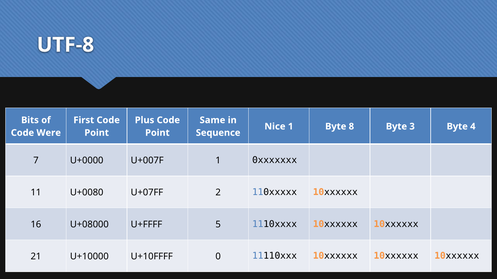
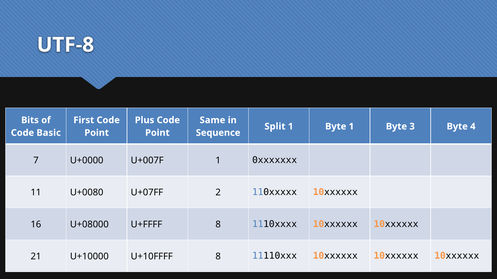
Nice: Nice -> Split
Byte 8: 8 -> 1
Were: Were -> Basic
U+FFFF 5: 5 -> 8
U+10FFFF 0: 0 -> 8
